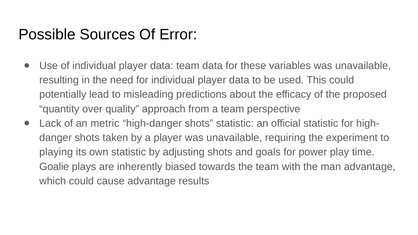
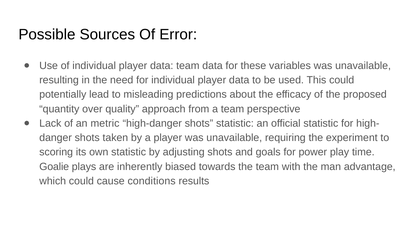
playing: playing -> scoring
cause advantage: advantage -> conditions
